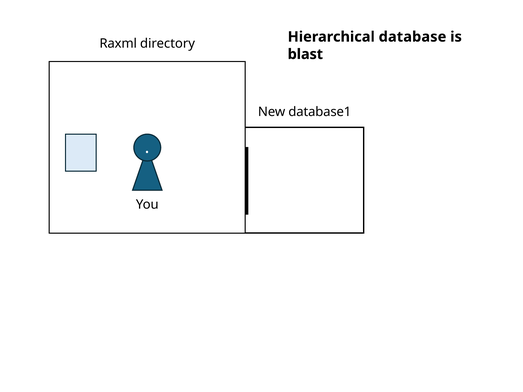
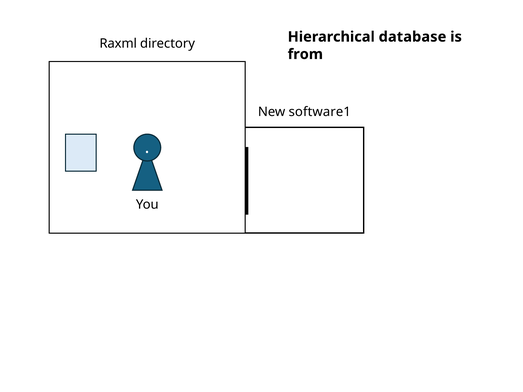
blast: blast -> from
database1: database1 -> software1
